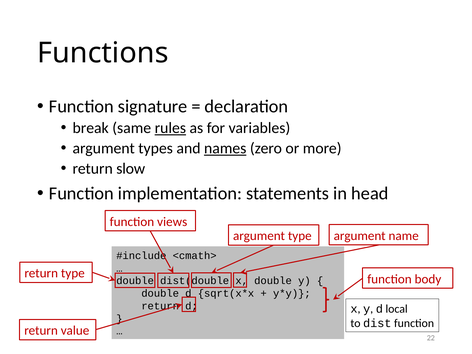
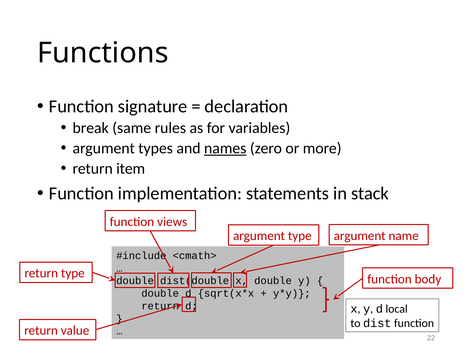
rules underline: present -> none
slow: slow -> item
head: head -> stack
